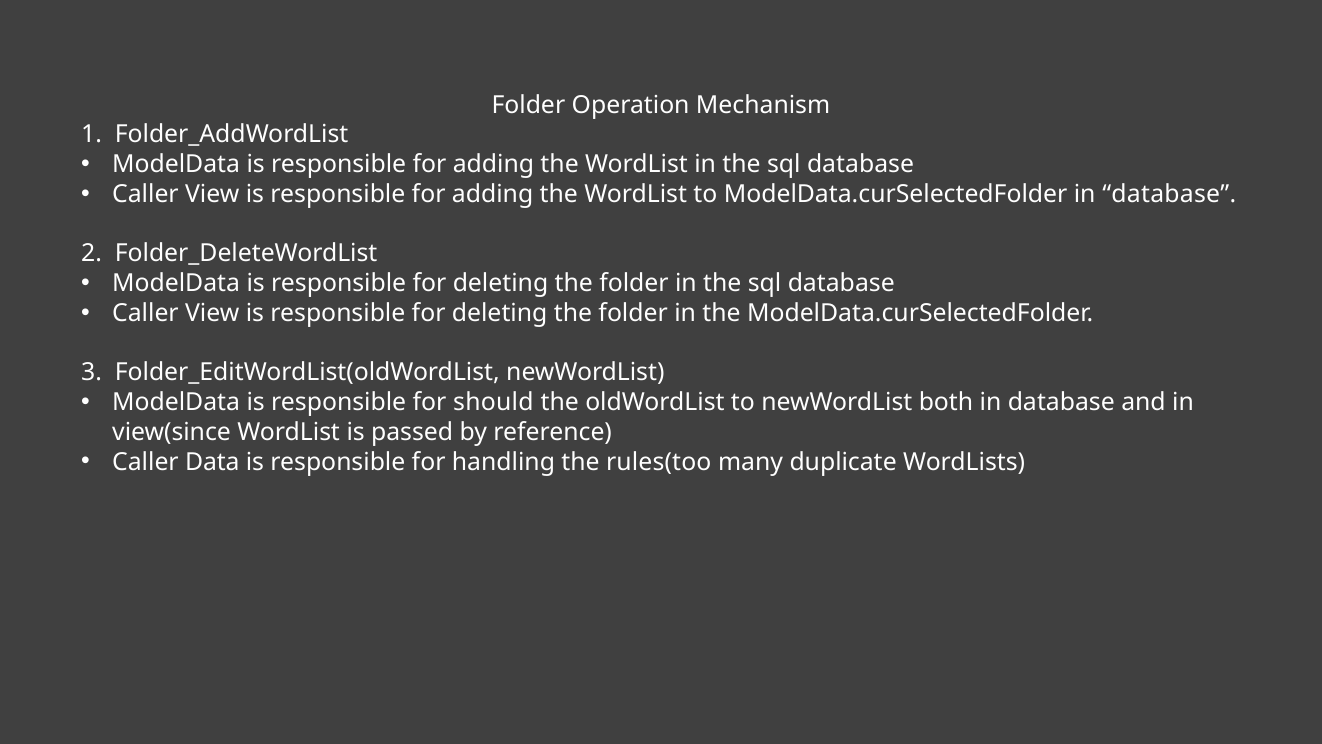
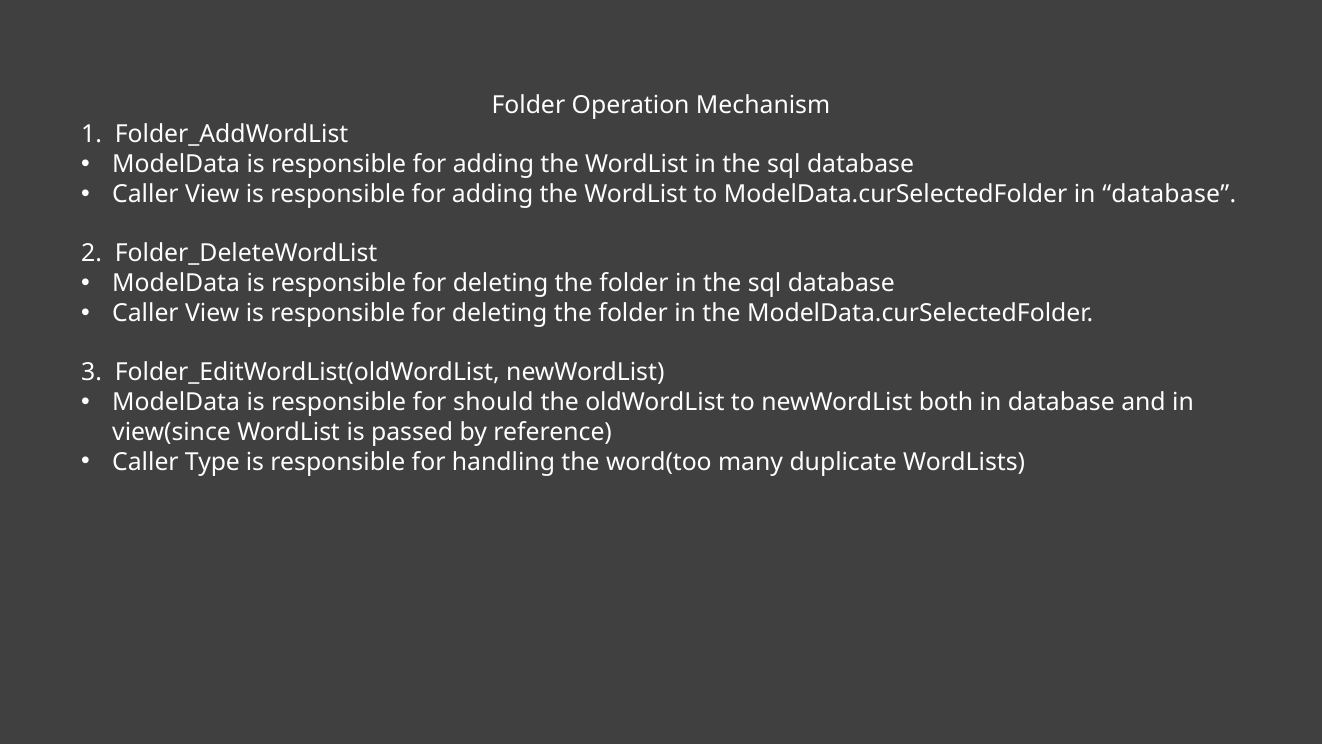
Data: Data -> Type
rules(too: rules(too -> word(too
